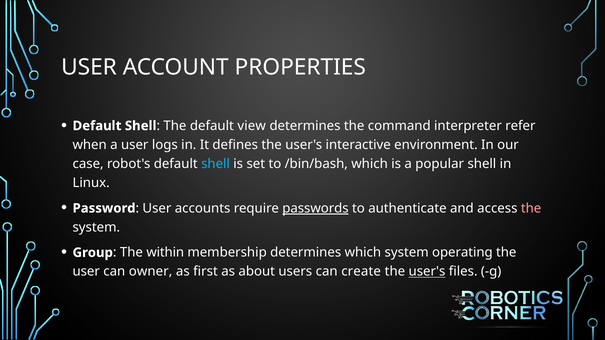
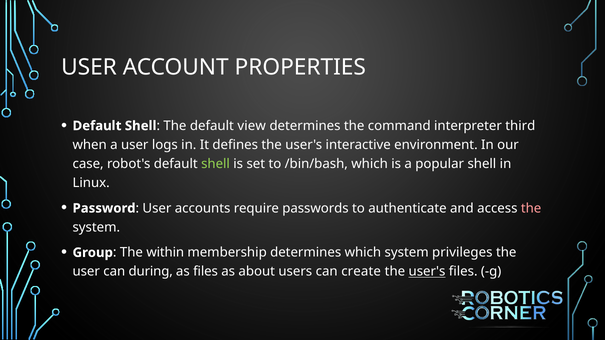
refer: refer -> third
shell at (216, 164) colour: light blue -> light green
passwords underline: present -> none
operating: operating -> privileges
owner: owner -> during
as first: first -> files
